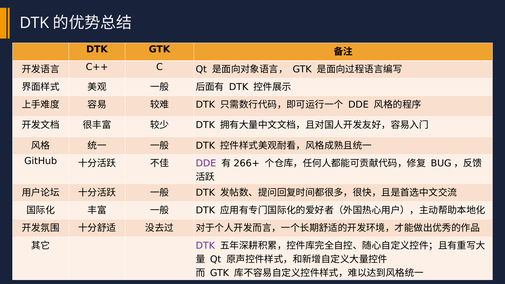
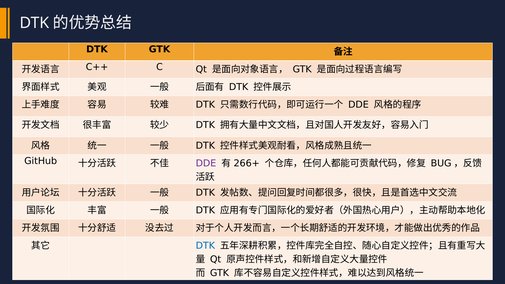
DTK at (205, 246) colour: purple -> blue
